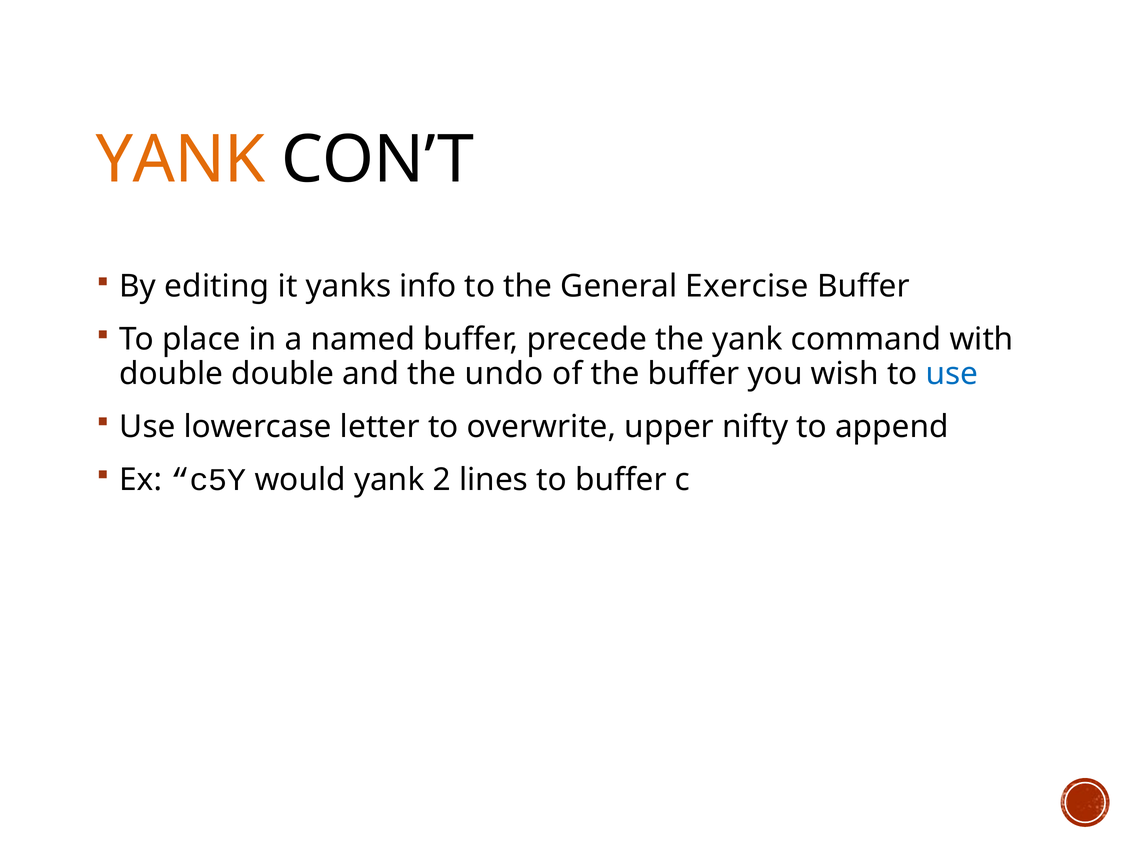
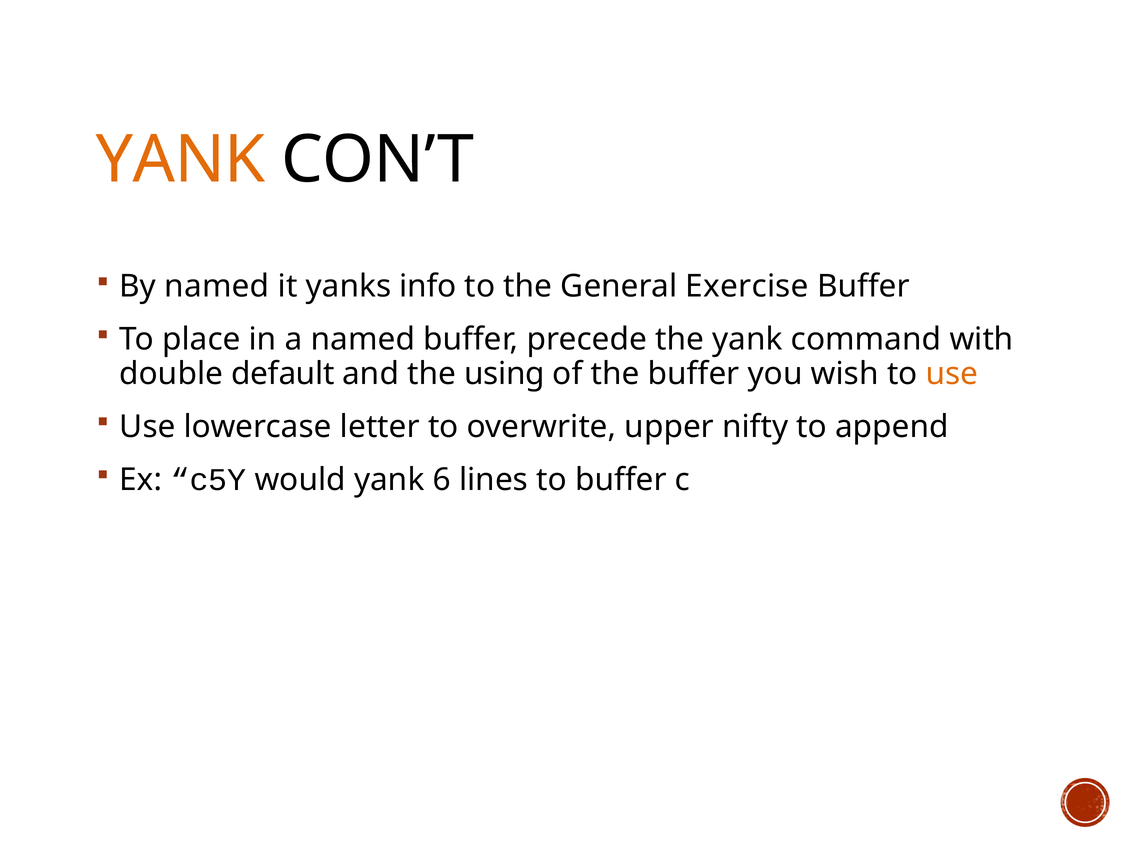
By editing: editing -> named
double double: double -> default
undo: undo -> using
use at (952, 374) colour: blue -> orange
2: 2 -> 6
